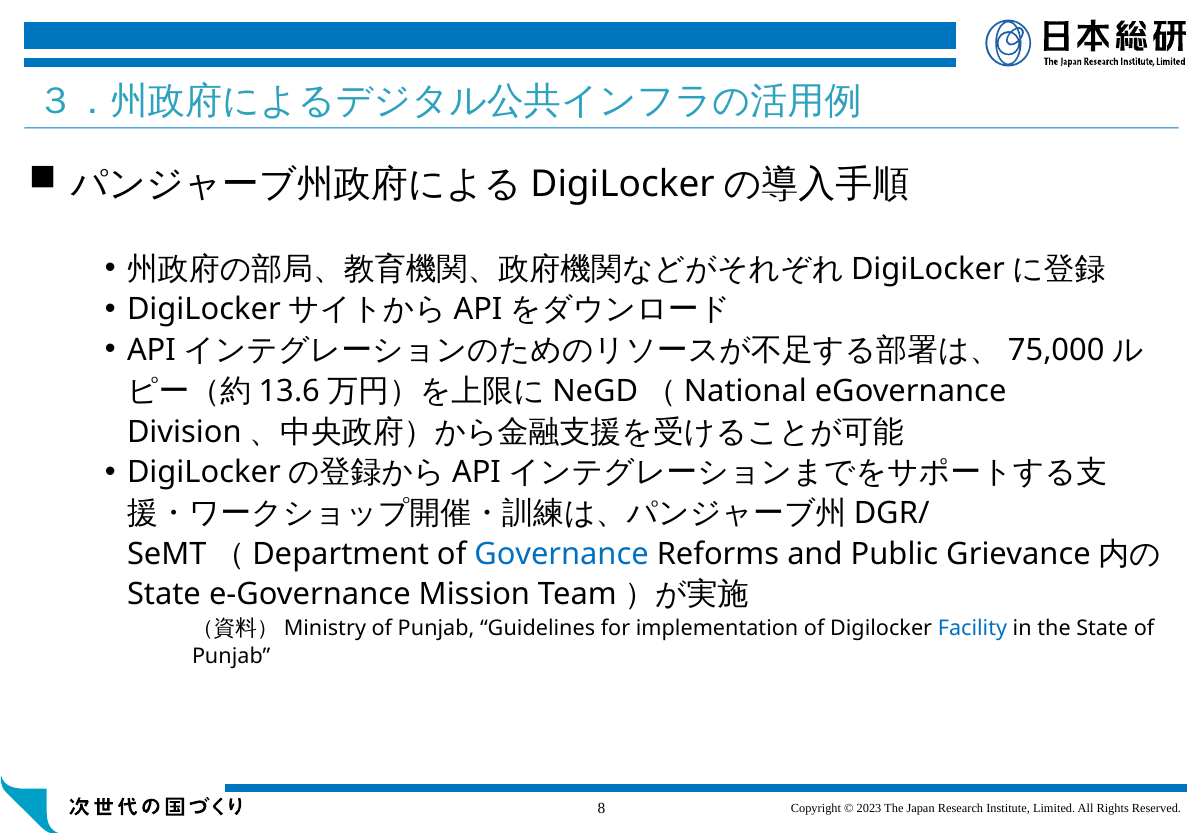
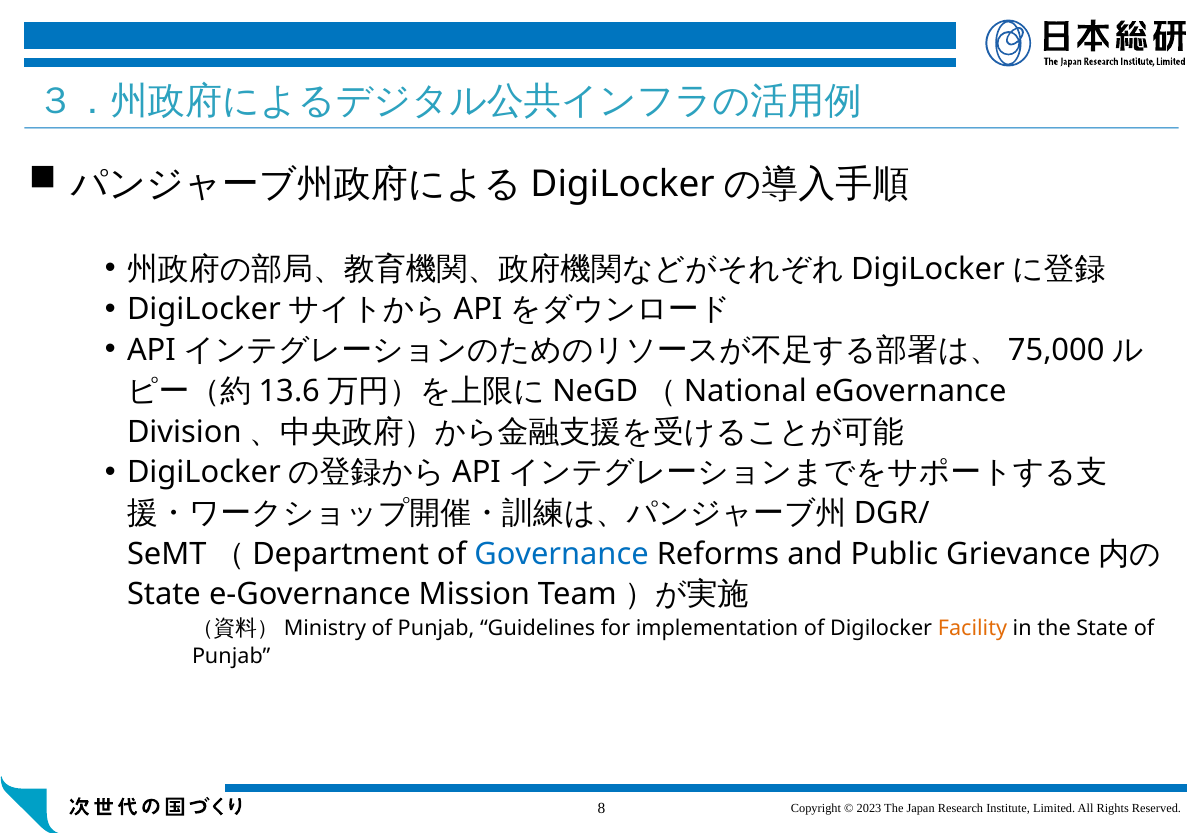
Facility colour: blue -> orange
